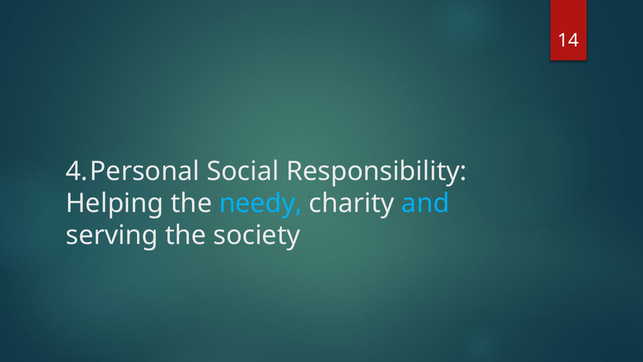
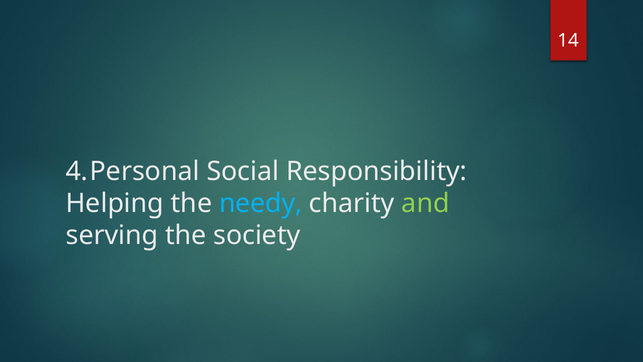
and colour: light blue -> light green
